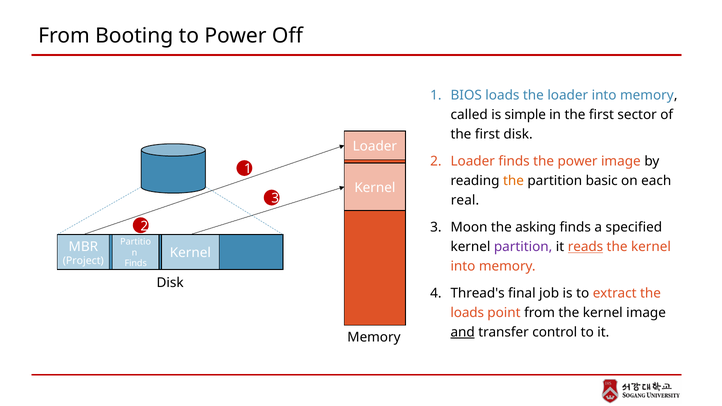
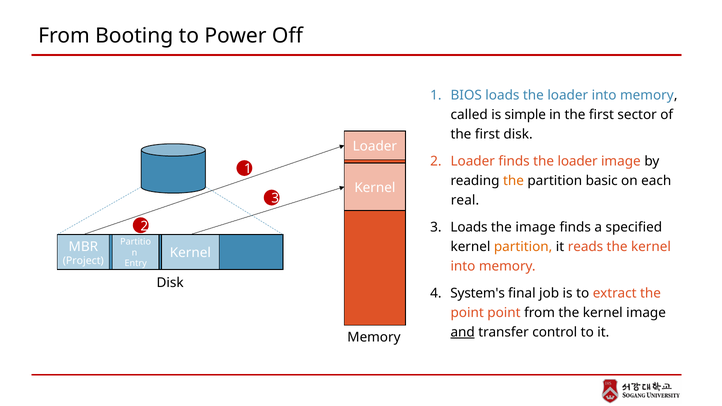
finds the power: power -> loader
3 Moon: Moon -> Loads
the asking: asking -> image
partition at (523, 247) colour: purple -> orange
reads underline: present -> none
Finds at (136, 264): Finds -> Entry
Thread's: Thread's -> System's
loads at (467, 313): loads -> point
